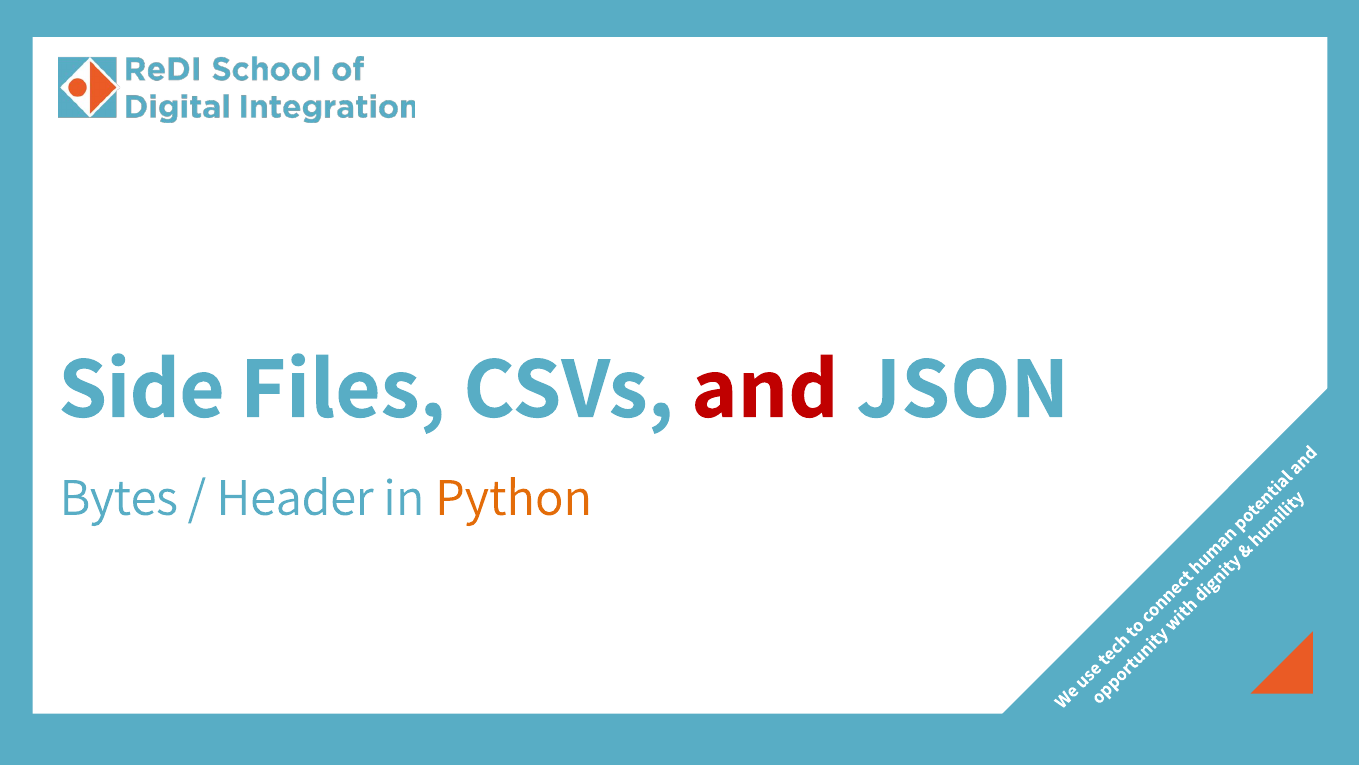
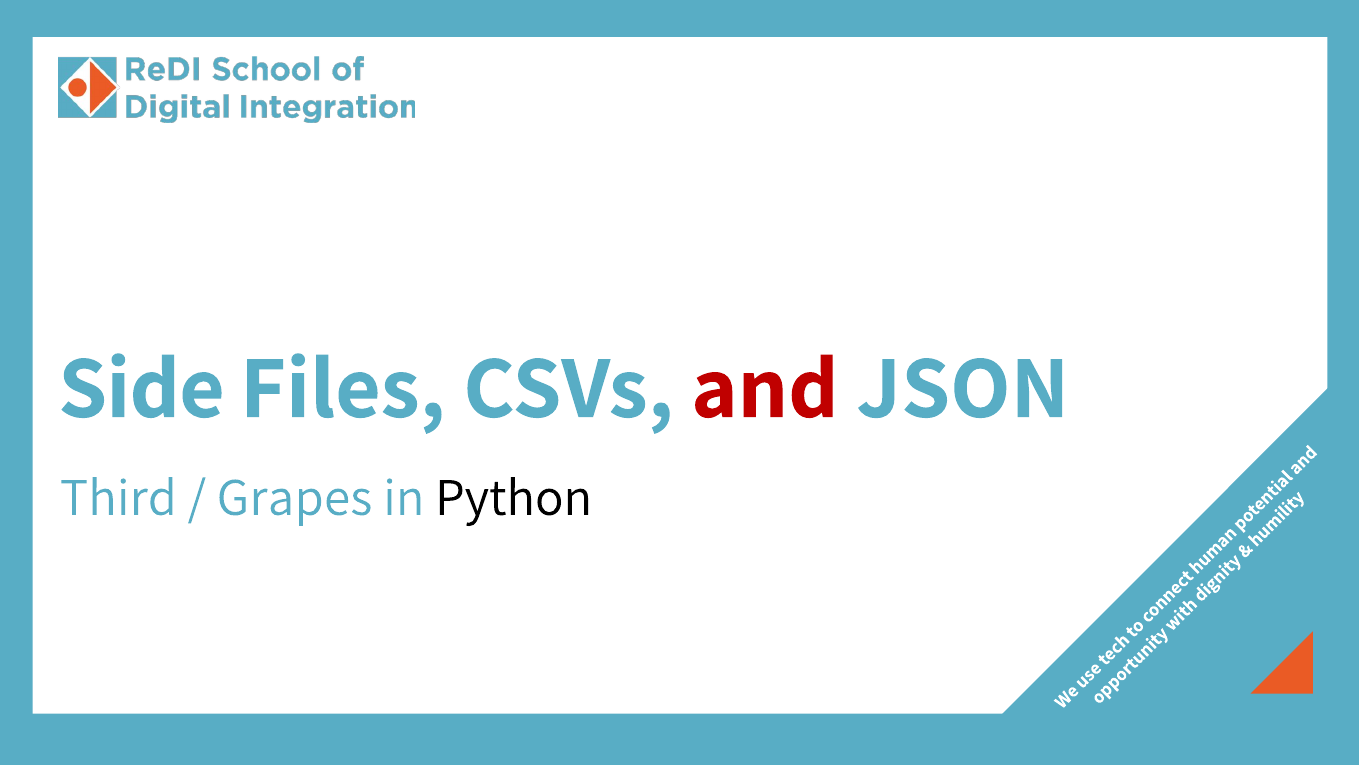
Bytes: Bytes -> Third
Header: Header -> Grapes
Python colour: orange -> black
